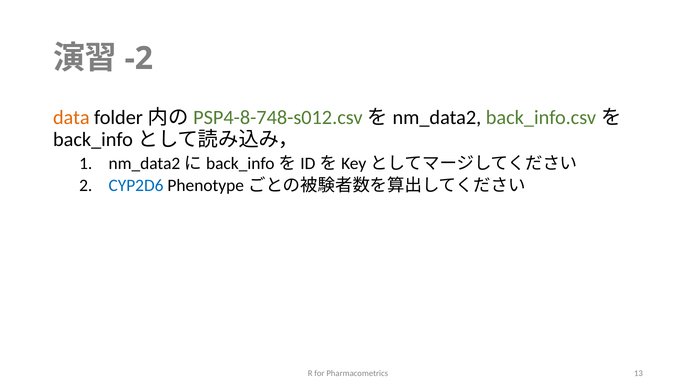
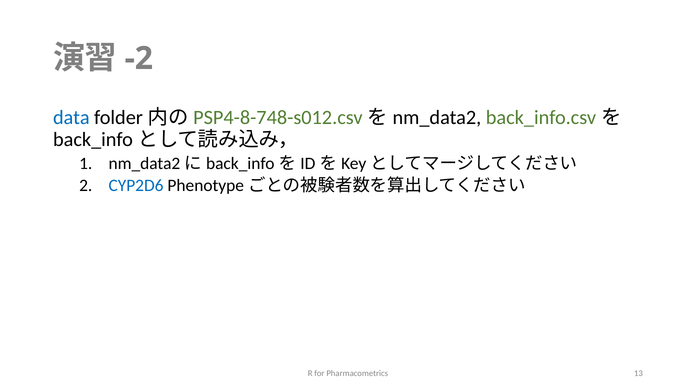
data colour: orange -> blue
